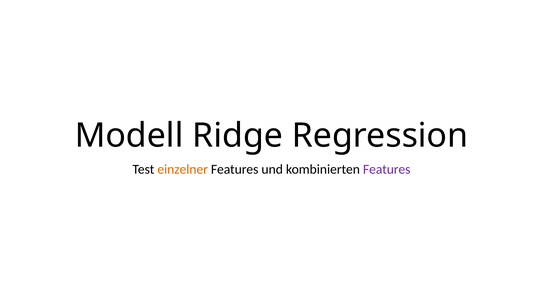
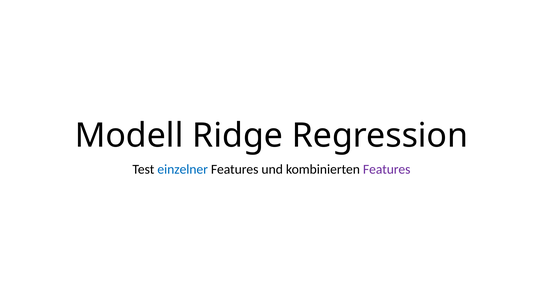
einzelner colour: orange -> blue
